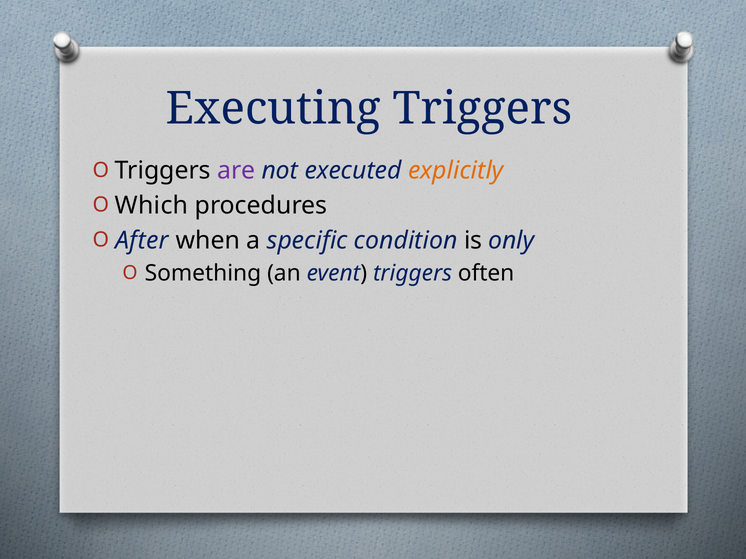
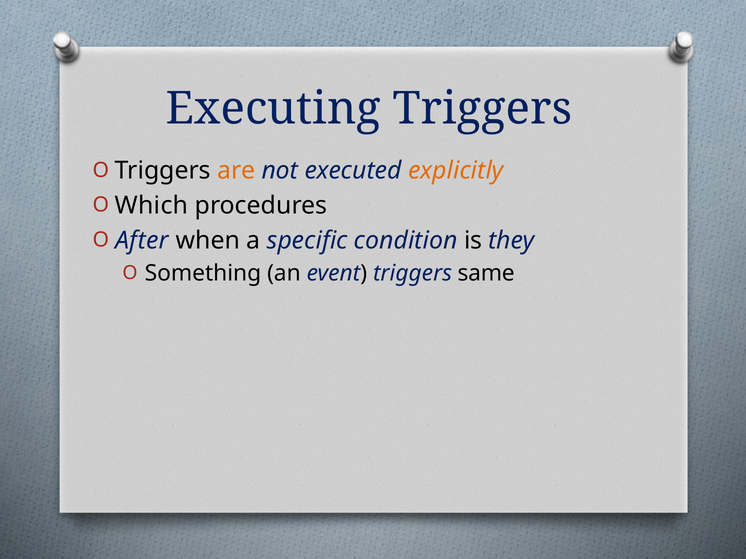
are colour: purple -> orange
only: only -> they
often: often -> same
